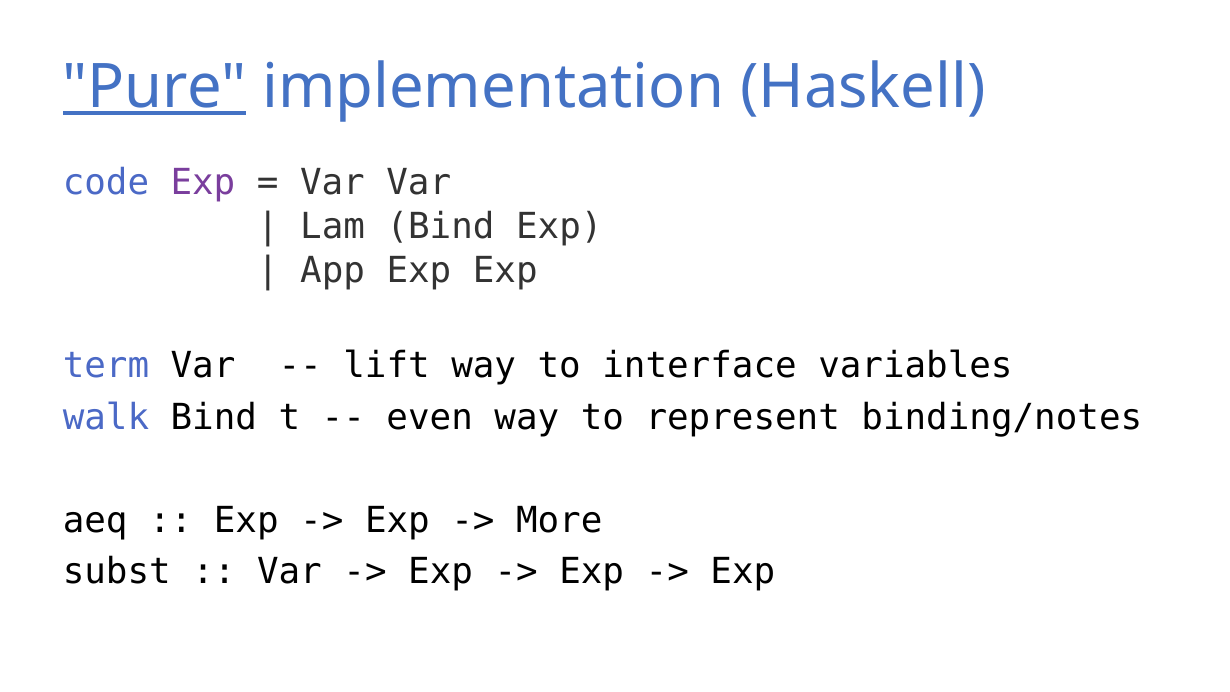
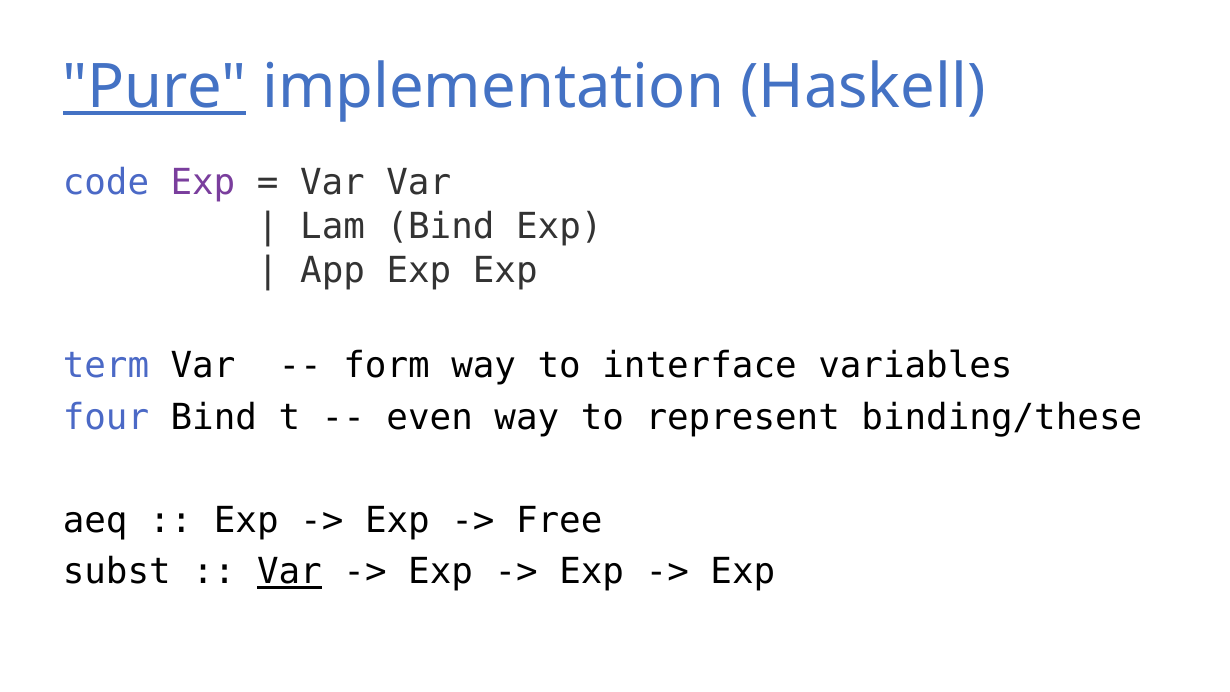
lift: lift -> form
walk: walk -> four
binding/notes: binding/notes -> binding/these
More: More -> Free
Var at (289, 572) underline: none -> present
